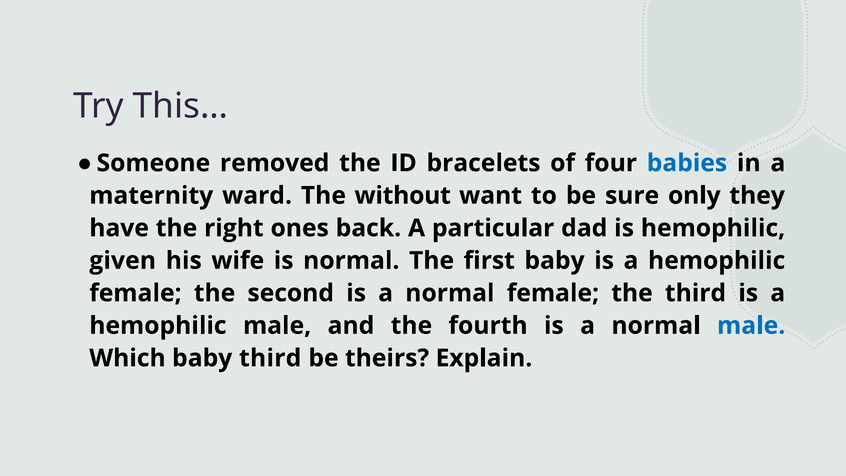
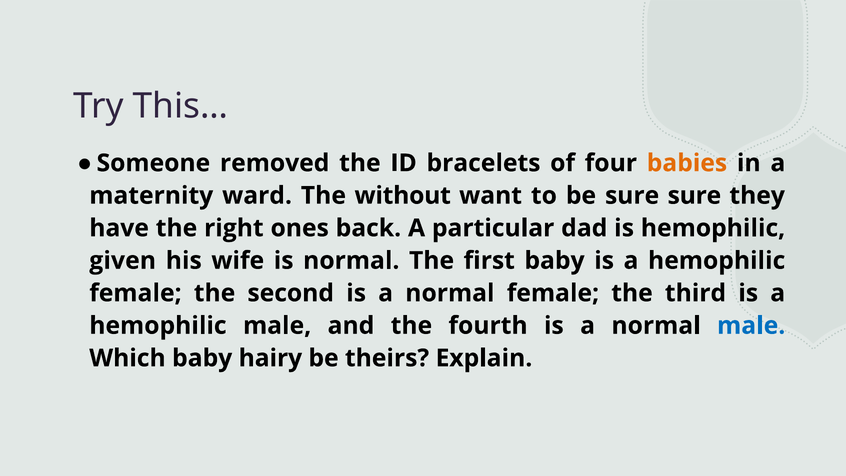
babies colour: blue -> orange
sure only: only -> sure
baby third: third -> hairy
